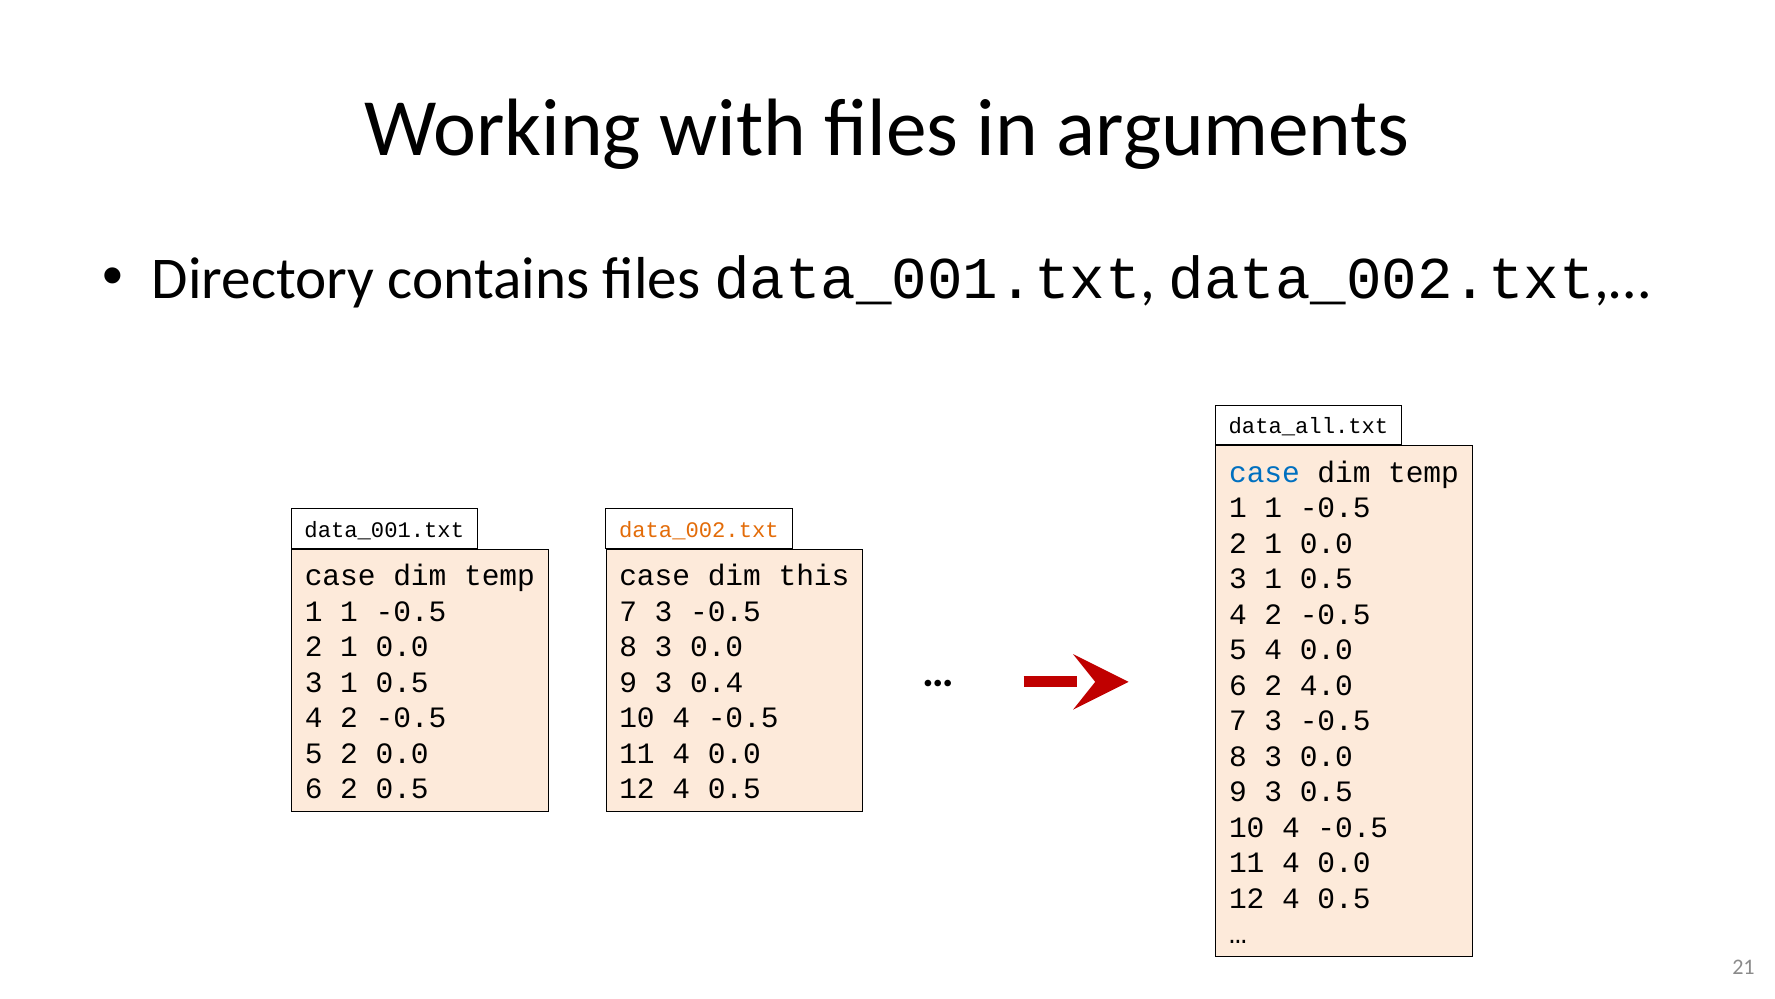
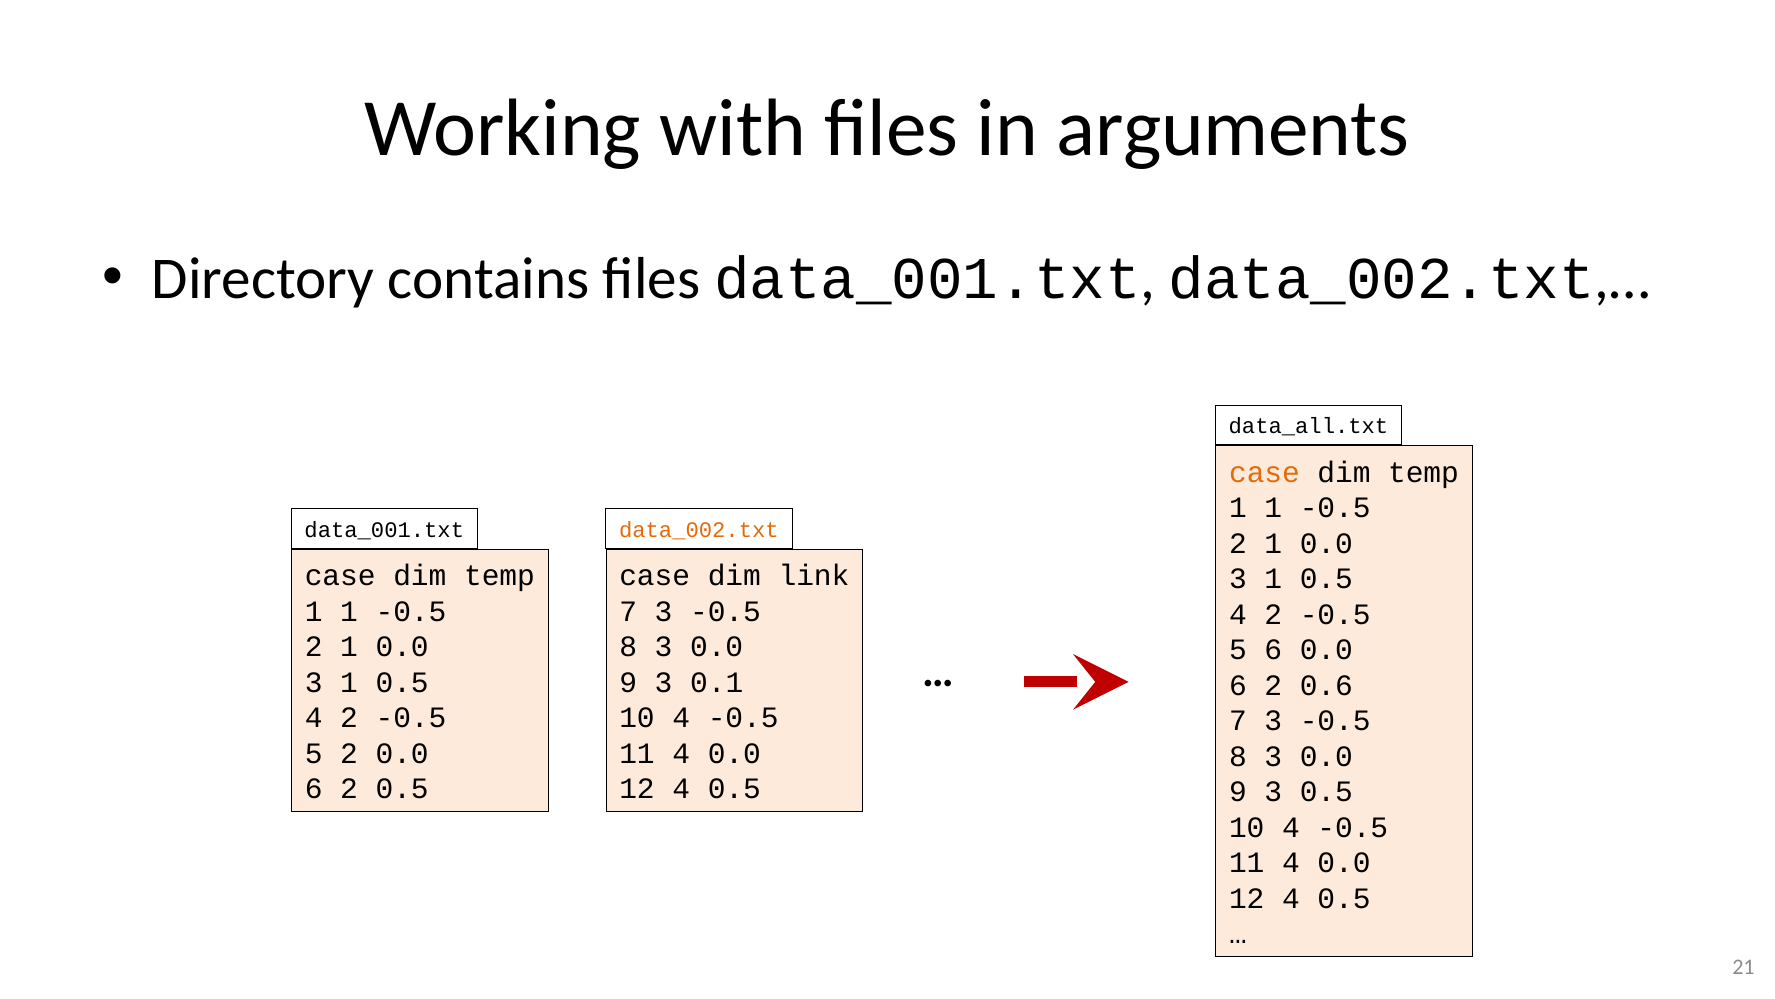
case at (1264, 472) colour: blue -> orange
this: this -> link
5 4: 4 -> 6
0.4: 0.4 -> 0.1
4.0: 4.0 -> 0.6
